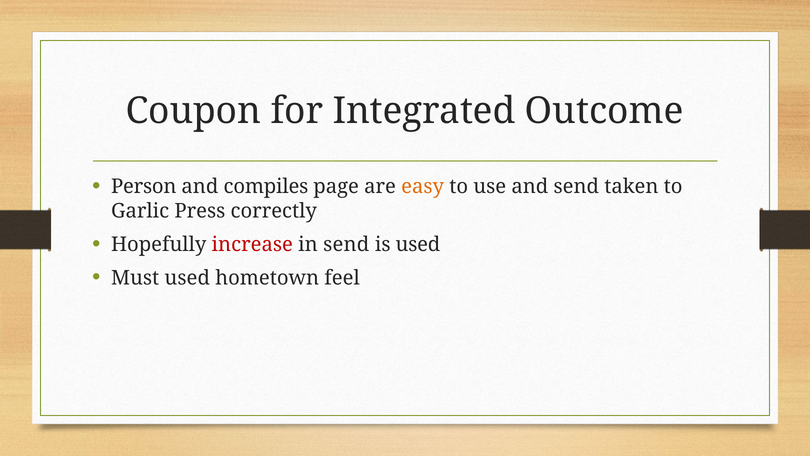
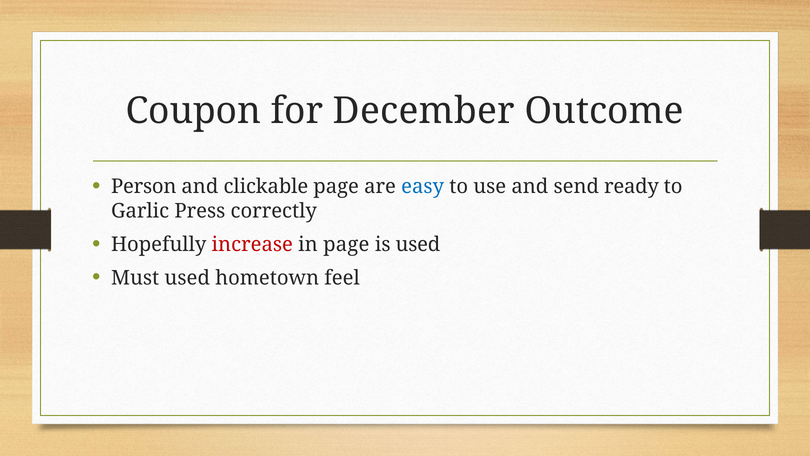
Integrated: Integrated -> December
compiles: compiles -> clickable
easy colour: orange -> blue
taken: taken -> ready
in send: send -> page
